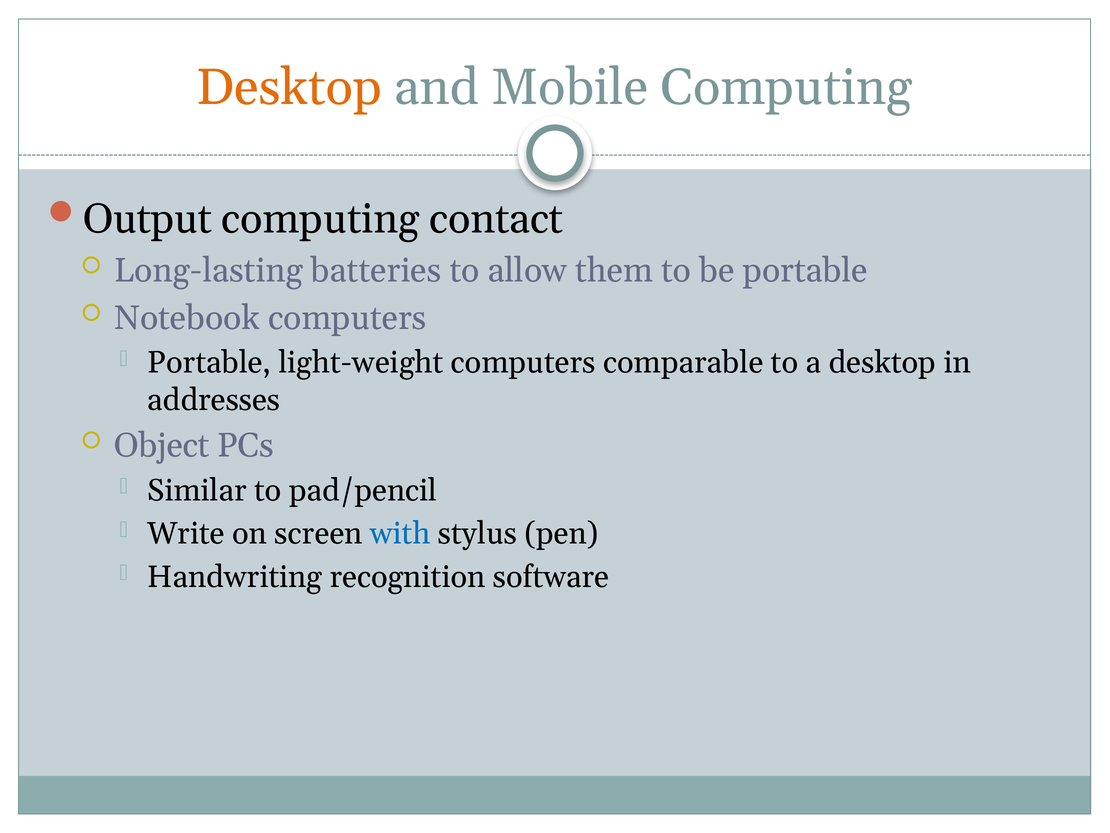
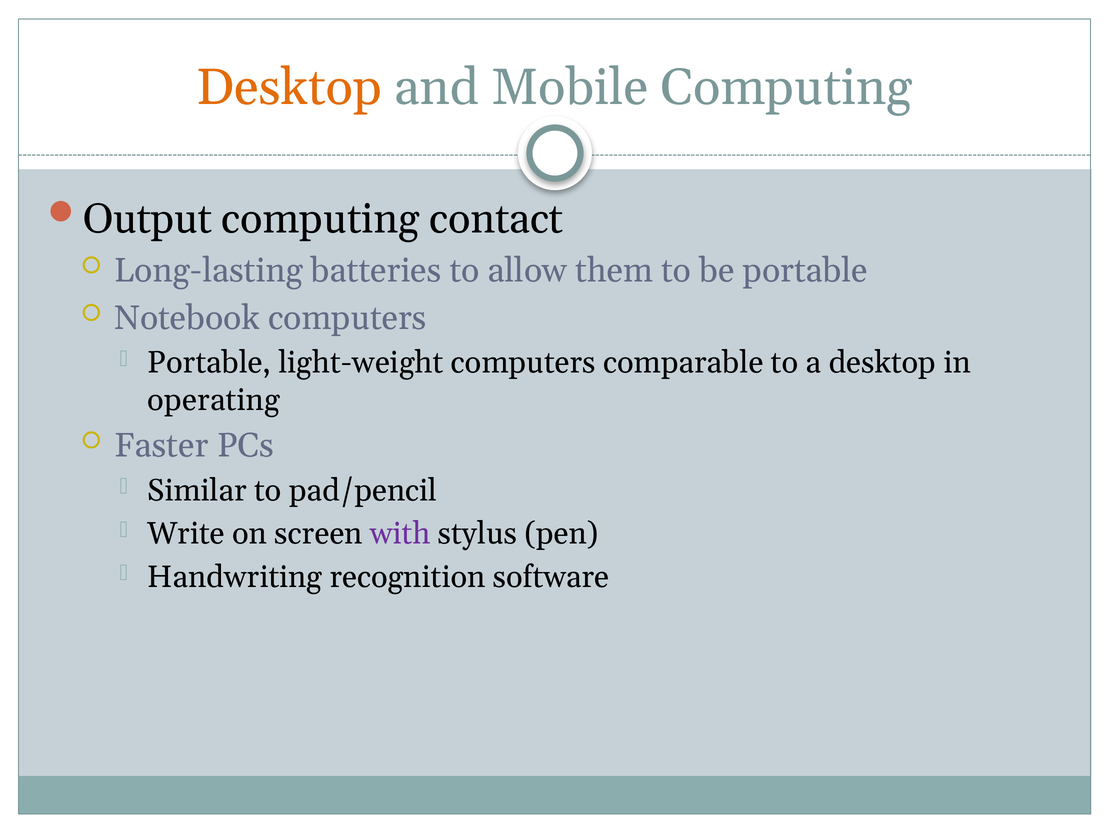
addresses: addresses -> operating
Object: Object -> Faster
with colour: blue -> purple
